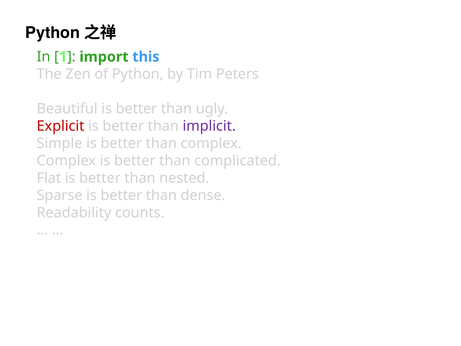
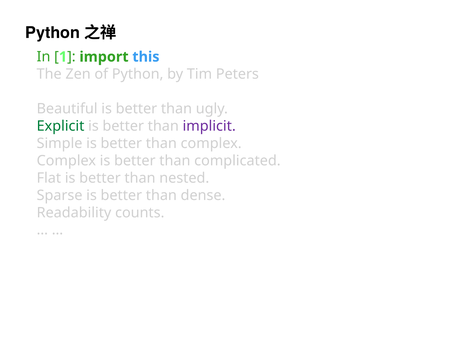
Explicit colour: red -> green
